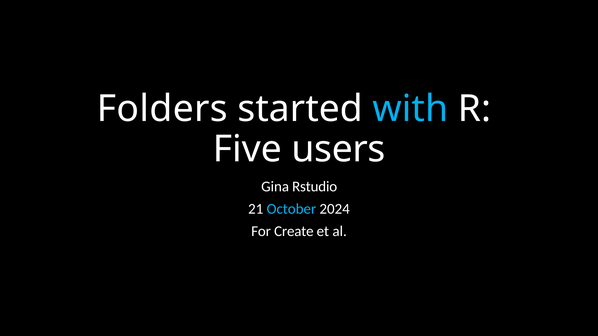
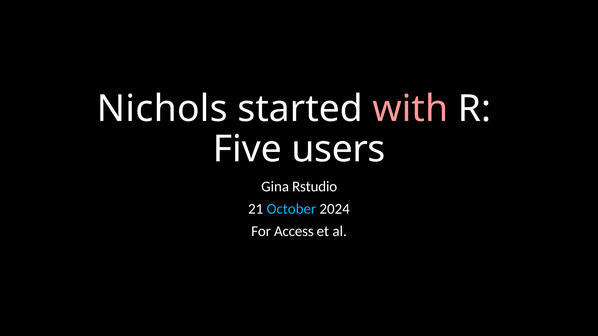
Folders: Folders -> Nichols
with colour: light blue -> pink
Create: Create -> Access
